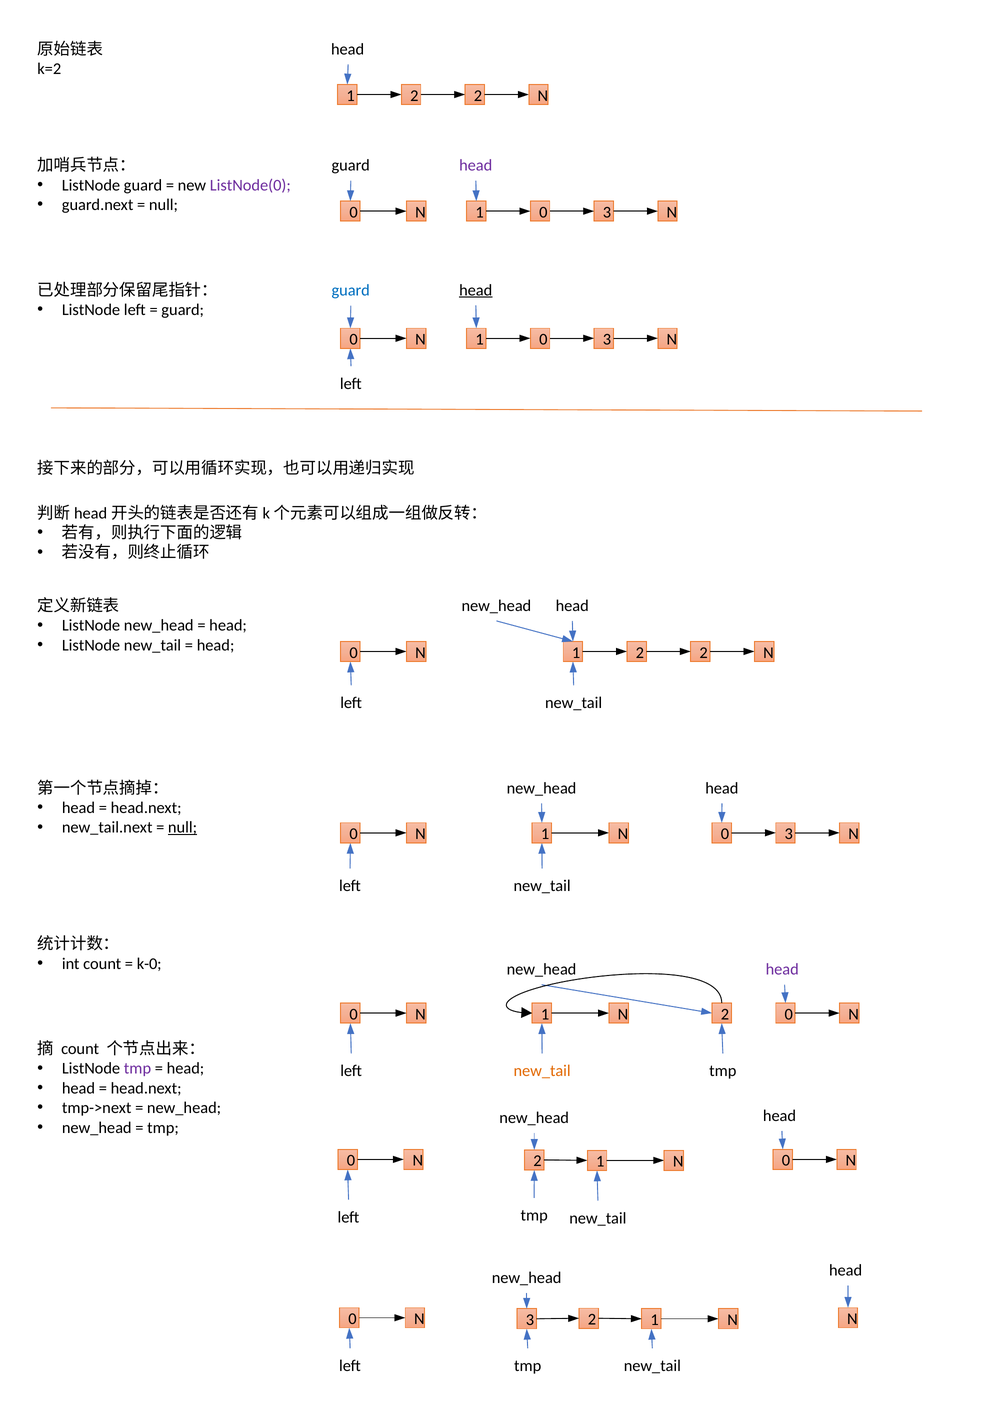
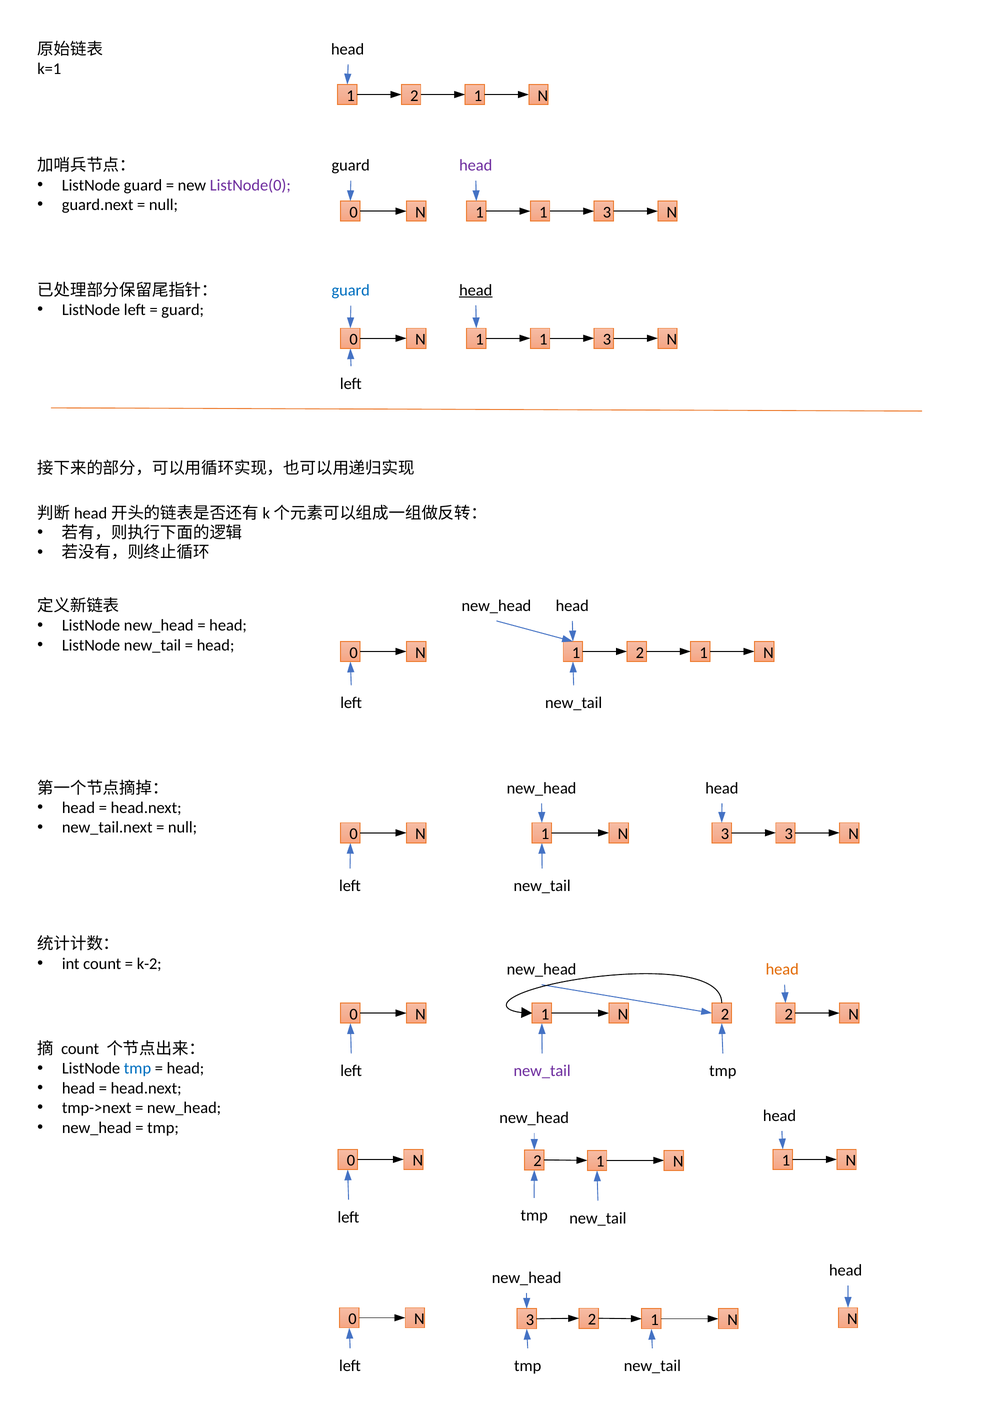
k=2: k=2 -> k=1
2 at (478, 96): 2 -> 1
0 at (543, 212): 0 -> 1
0 at (543, 340): 0 -> 1
2 at (704, 653): 2 -> 1
null at (183, 828) underline: present -> none
0 at (725, 834): 0 -> 3
k-0: k-0 -> k-2
head at (782, 970) colour: purple -> orange
0 at (789, 1015): 0 -> 2
tmp at (137, 1069) colour: purple -> blue
new_tail at (542, 1072) colour: orange -> purple
0 at (786, 1161): 0 -> 1
